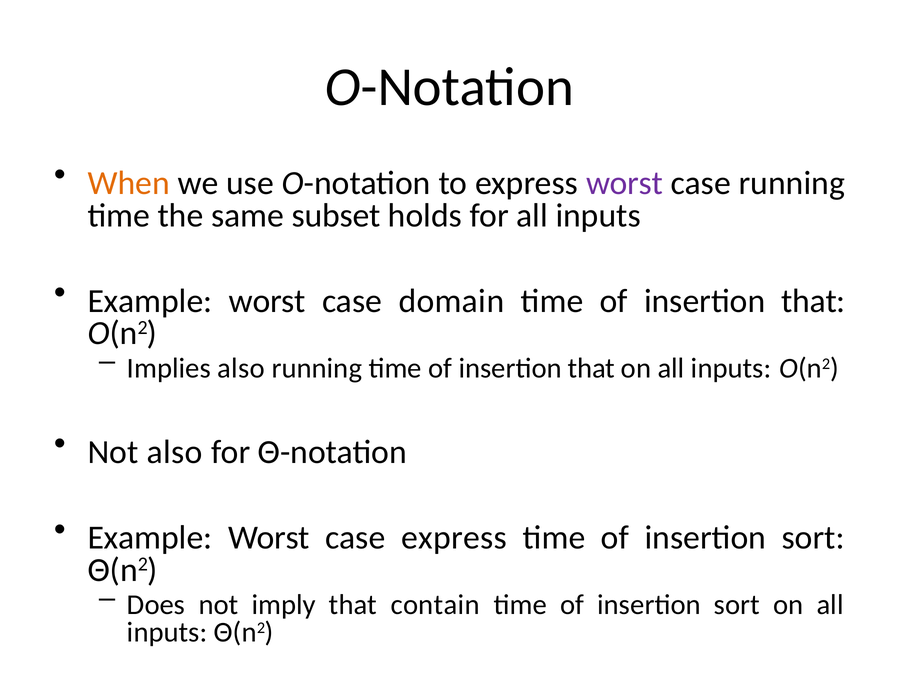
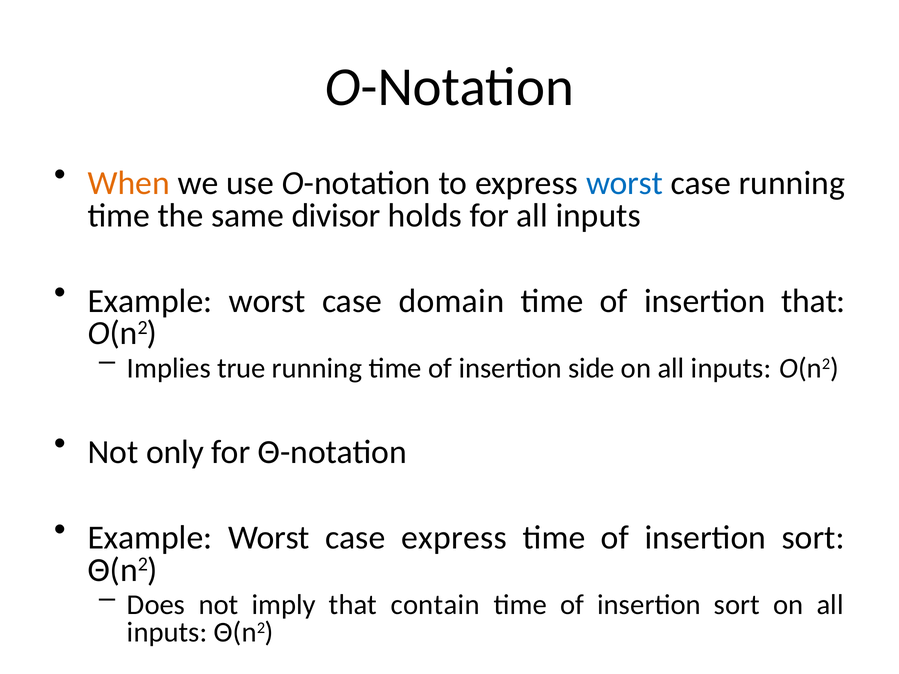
worst at (625, 183) colour: purple -> blue
subset: subset -> divisor
Implies also: also -> true
that at (592, 368): that -> side
Not also: also -> only
